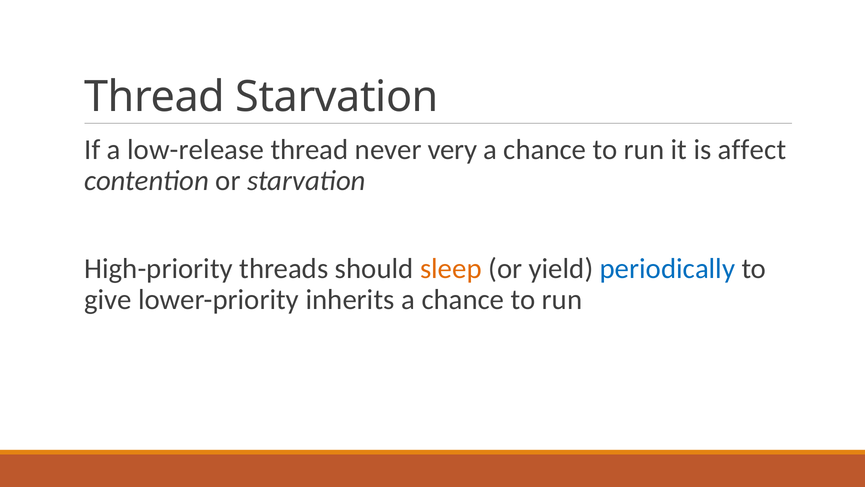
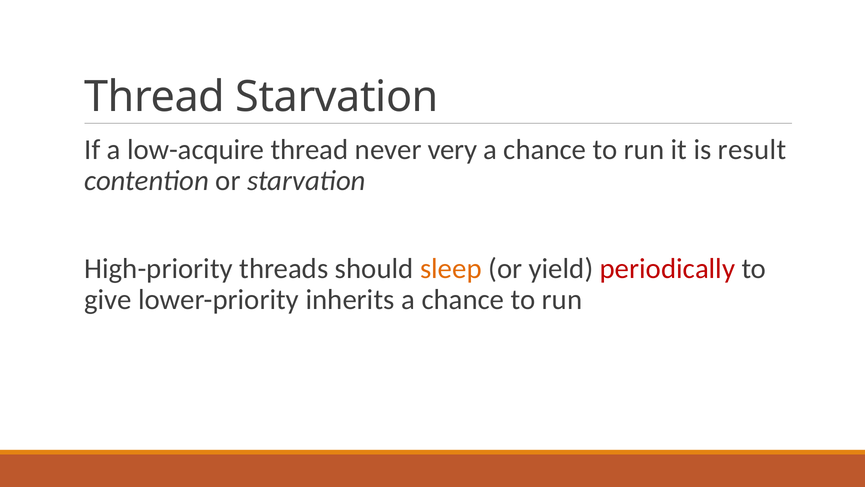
low-release: low-release -> low-acquire
affect: affect -> result
periodically colour: blue -> red
